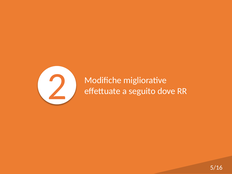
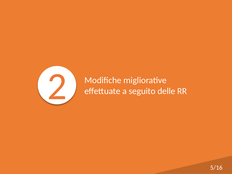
dove: dove -> delle
